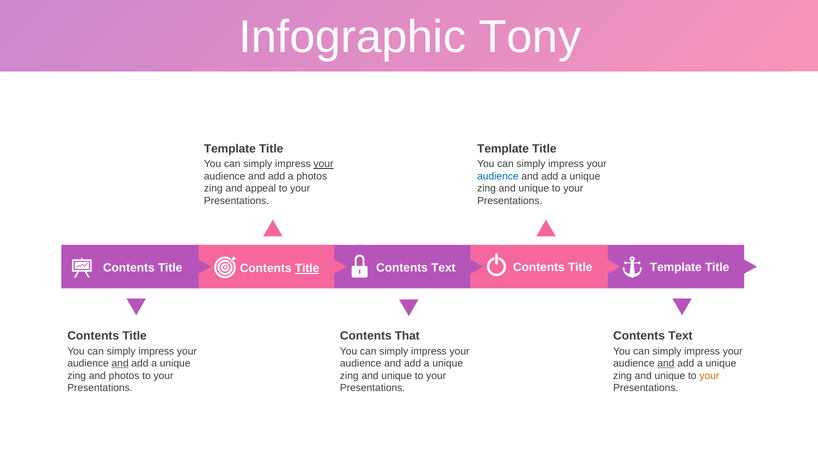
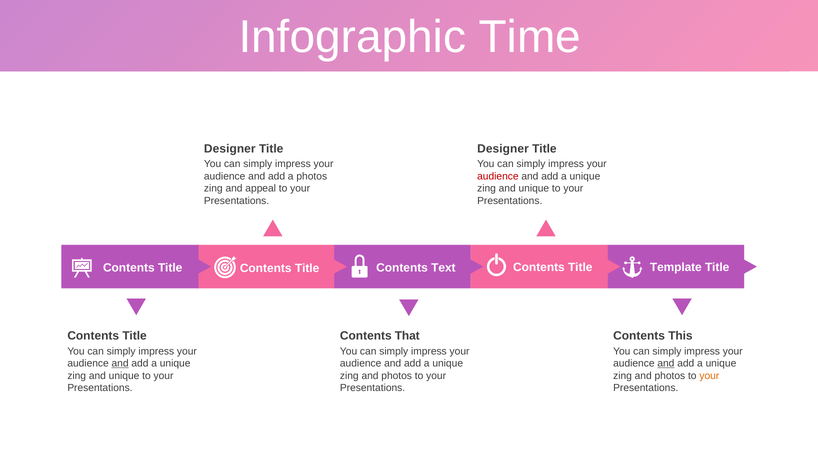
Tony: Tony -> Time
Template at (230, 149): Template -> Designer
Template at (503, 149): Template -> Designer
your at (324, 164) underline: present -> none
audience at (498, 176) colour: blue -> red
Title at (307, 268) underline: present -> none
Text at (680, 336): Text -> This
photos at (124, 376): photos -> unique
unique at (397, 376): unique -> photos
unique at (670, 376): unique -> photos
